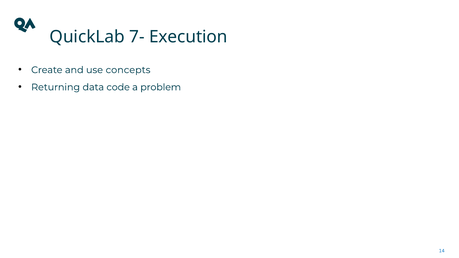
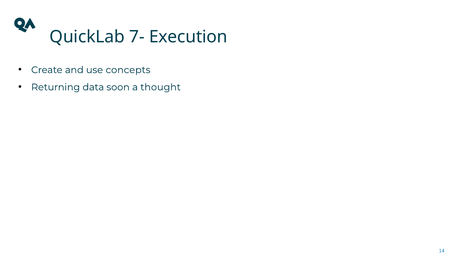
code: code -> soon
problem: problem -> thought
